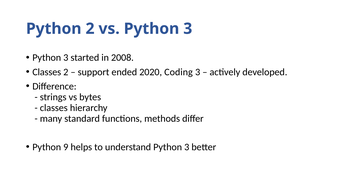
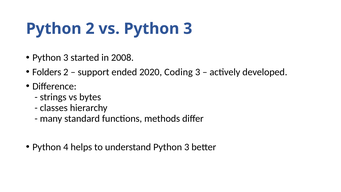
Classes at (47, 72): Classes -> Folders
9: 9 -> 4
